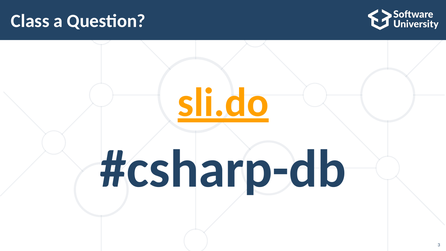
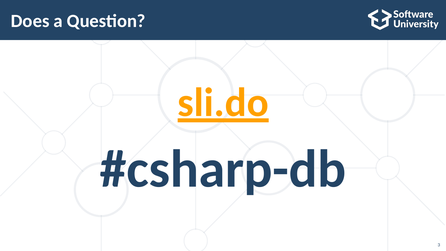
Class: Class -> Does
